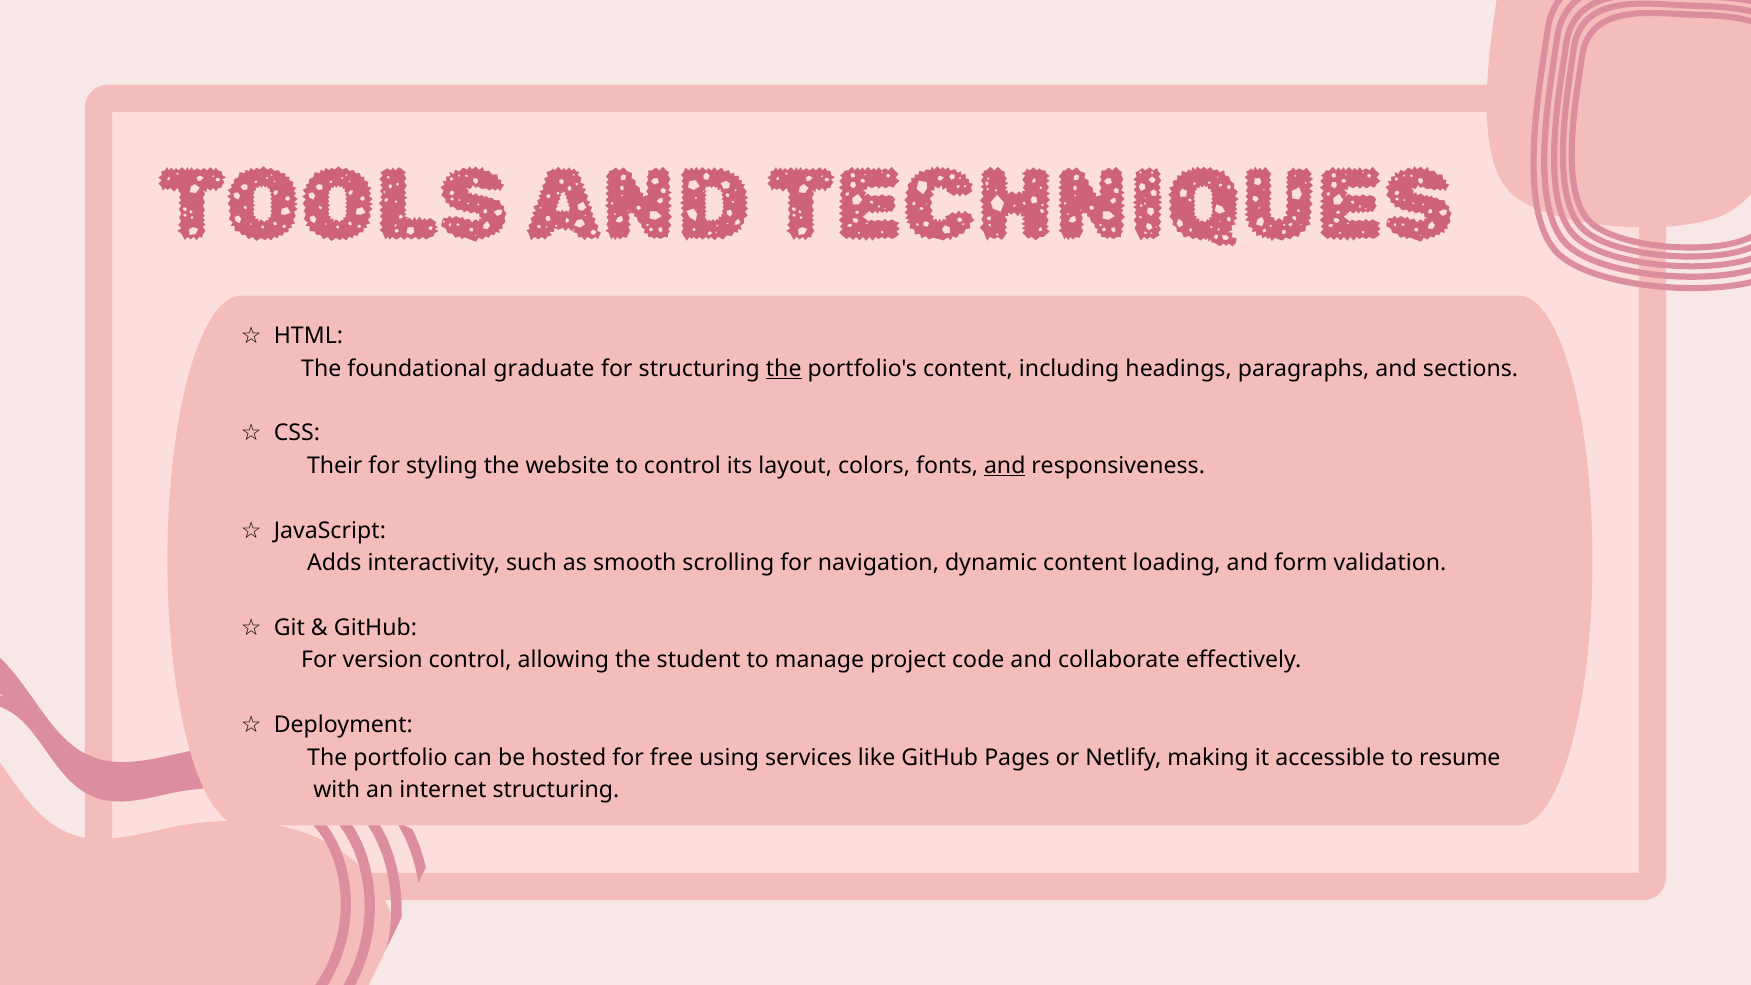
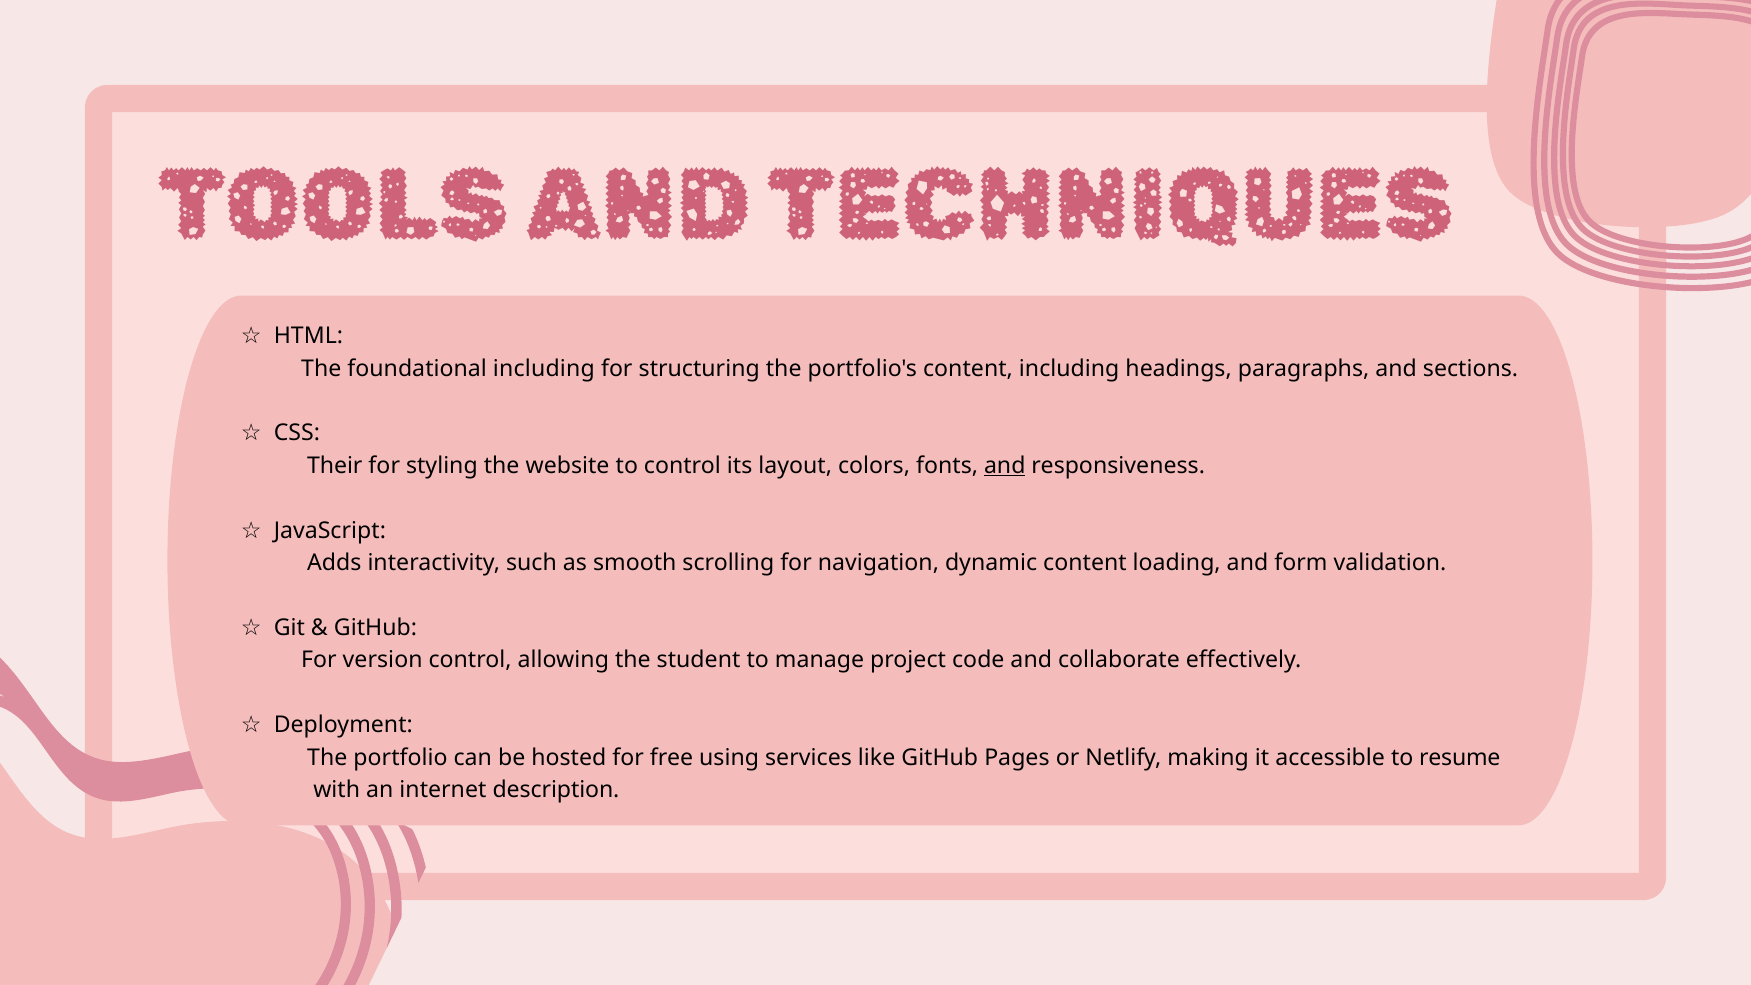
foundational graduate: graduate -> including
the at (784, 368) underline: present -> none
internet structuring: structuring -> description
